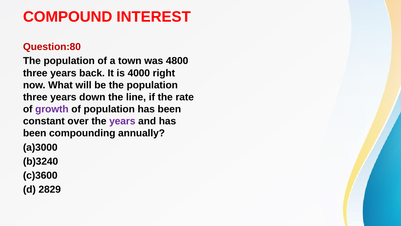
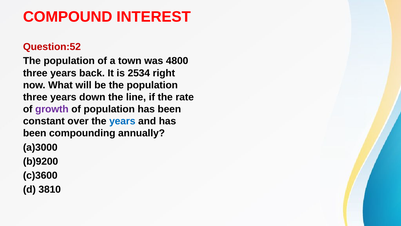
Question:80: Question:80 -> Question:52
4000: 4000 -> 2534
years at (122, 121) colour: purple -> blue
b)3240: b)3240 -> b)9200
2829: 2829 -> 3810
